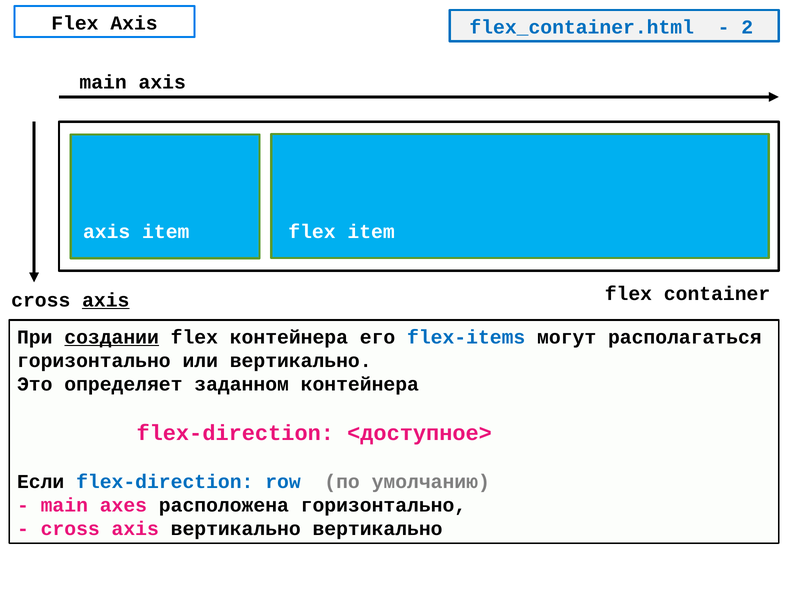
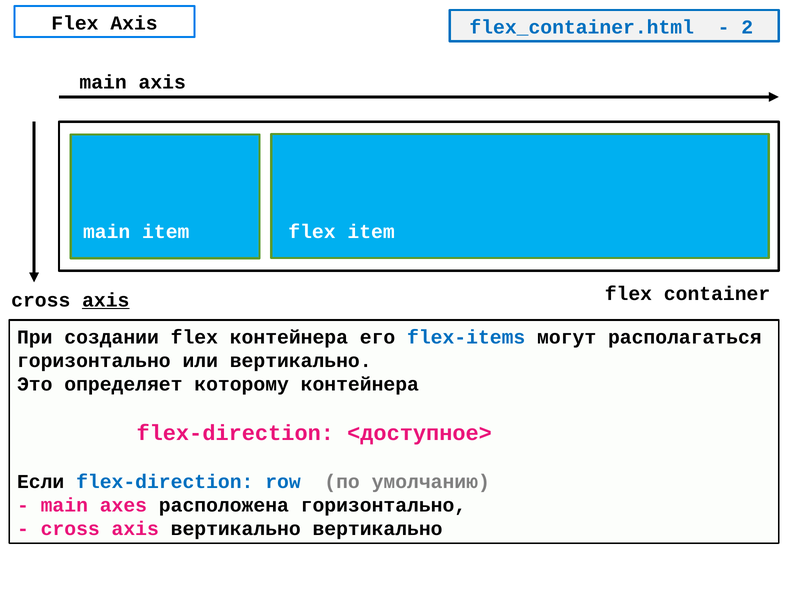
axis at (107, 232): axis -> main
создании underline: present -> none
заданном: заданном -> которому
